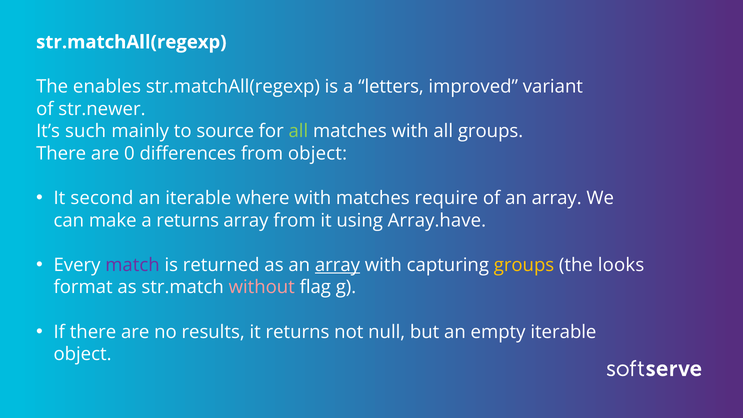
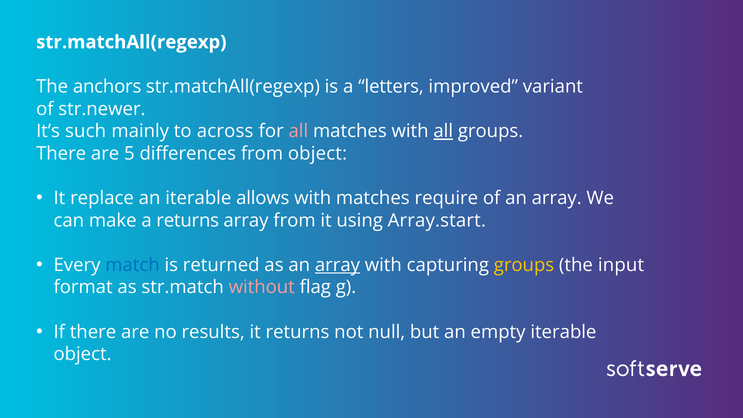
enables: enables -> anchors
source: source -> across
all at (298, 131) colour: light green -> pink
all at (443, 131) underline: none -> present
0: 0 -> 5
second: second -> replace
where: where -> allows
Array.have: Array.have -> Array.start
match colour: purple -> blue
looks: looks -> input
